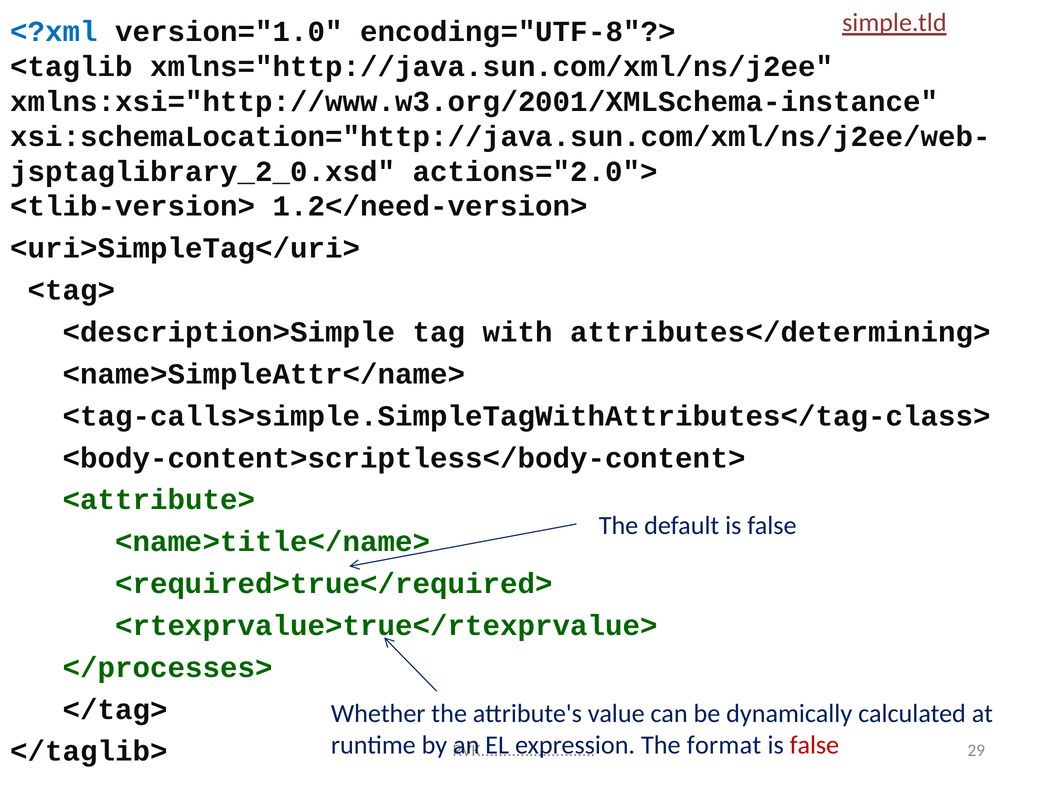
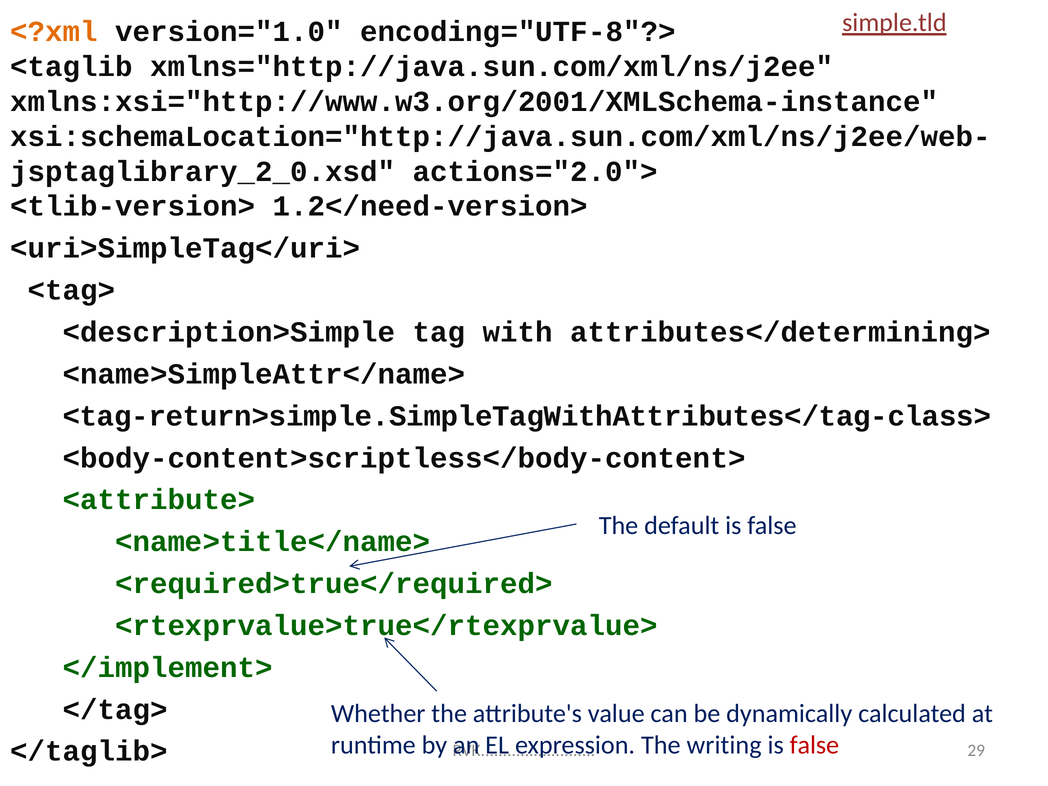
<?xml colour: blue -> orange
<tag-calls>simple.SimpleTagWithAttributes</tag-class>: <tag-calls>simple.SimpleTagWithAttributes</tag-class> -> <tag-return>simple.SimpleTagWithAttributes</tag-class>
</processes>: </processes> -> </implement>
format: format -> writing
